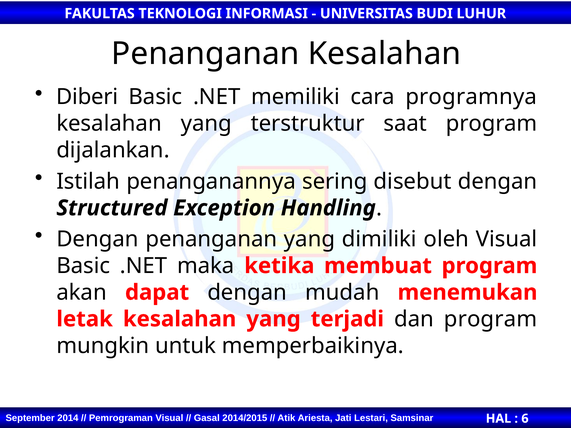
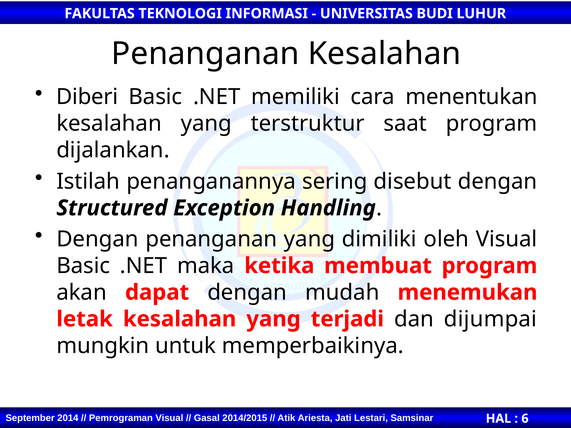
programnya: programnya -> menentukan
dan program: program -> dijumpai
